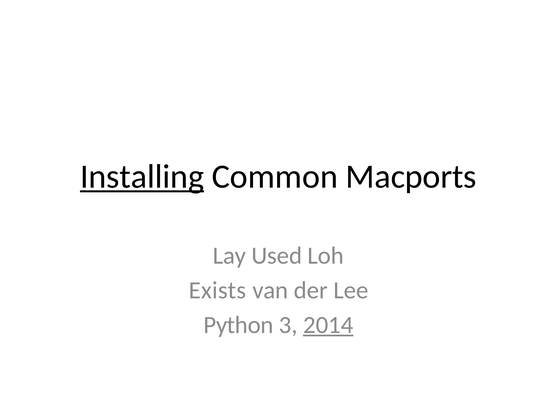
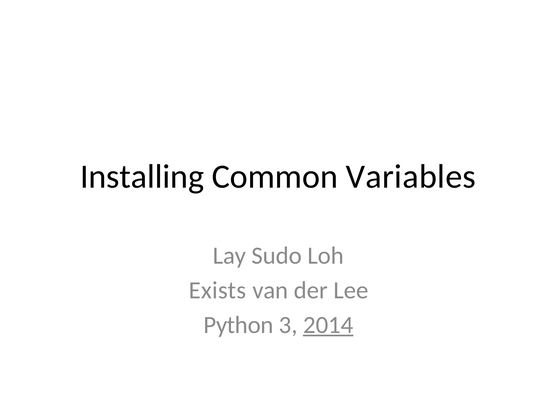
Installing underline: present -> none
Macports: Macports -> Variables
Used: Used -> Sudo
